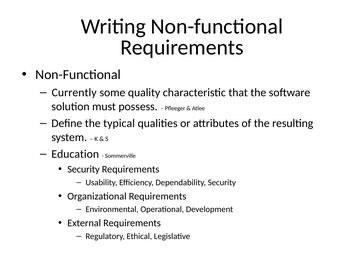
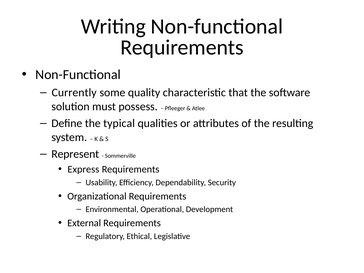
Education: Education -> Represent
Security at (83, 169): Security -> Express
